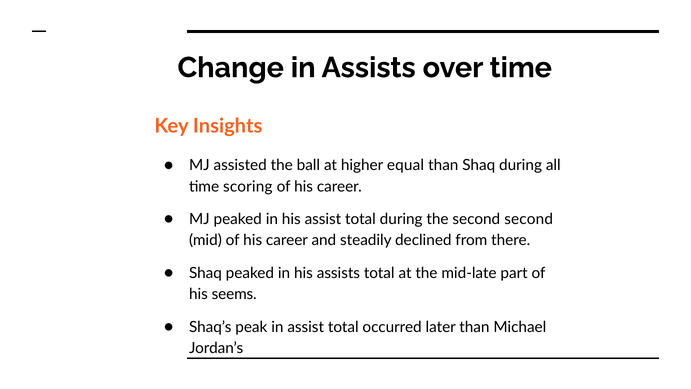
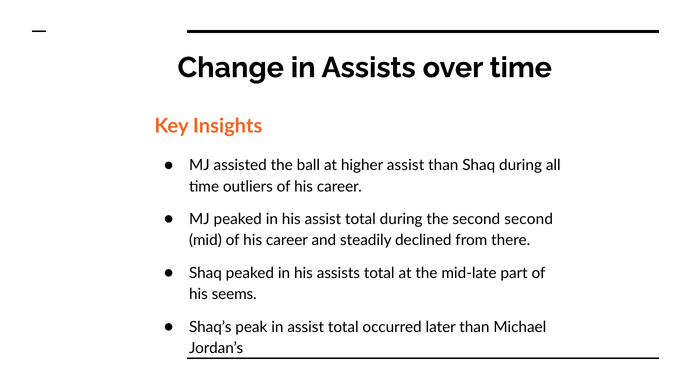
higher equal: equal -> assist
scoring: scoring -> outliers
